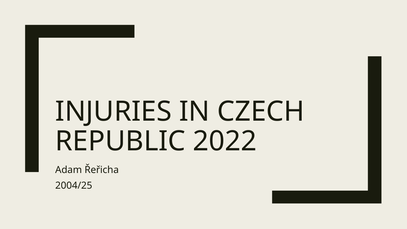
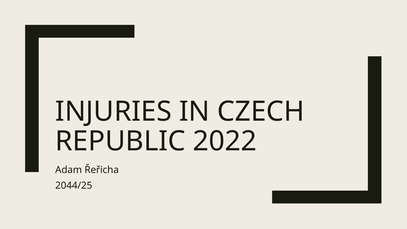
2004/25: 2004/25 -> 2044/25
